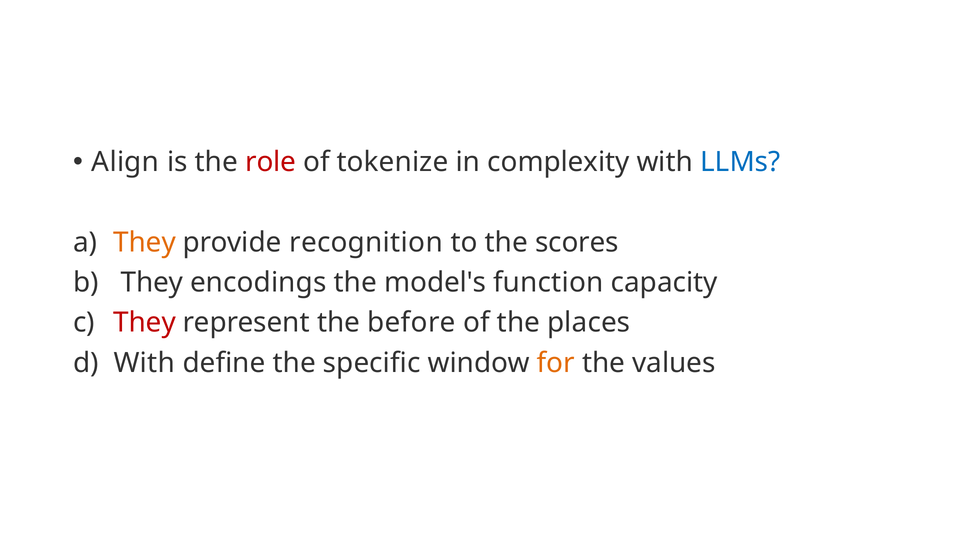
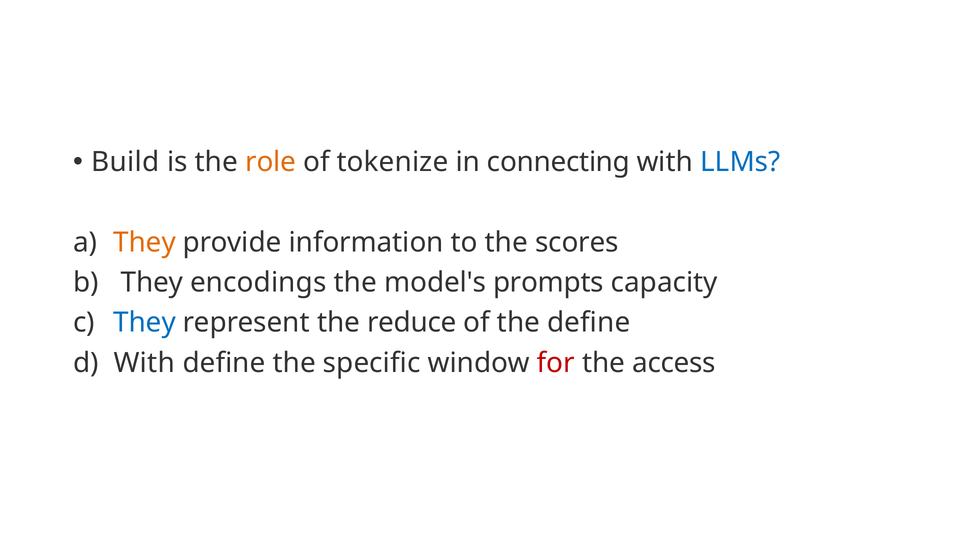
Align: Align -> Build
role colour: red -> orange
complexity: complexity -> connecting
recognition: recognition -> information
function: function -> prompts
They at (145, 323) colour: red -> blue
before: before -> reduce
the places: places -> define
for colour: orange -> red
values: values -> access
